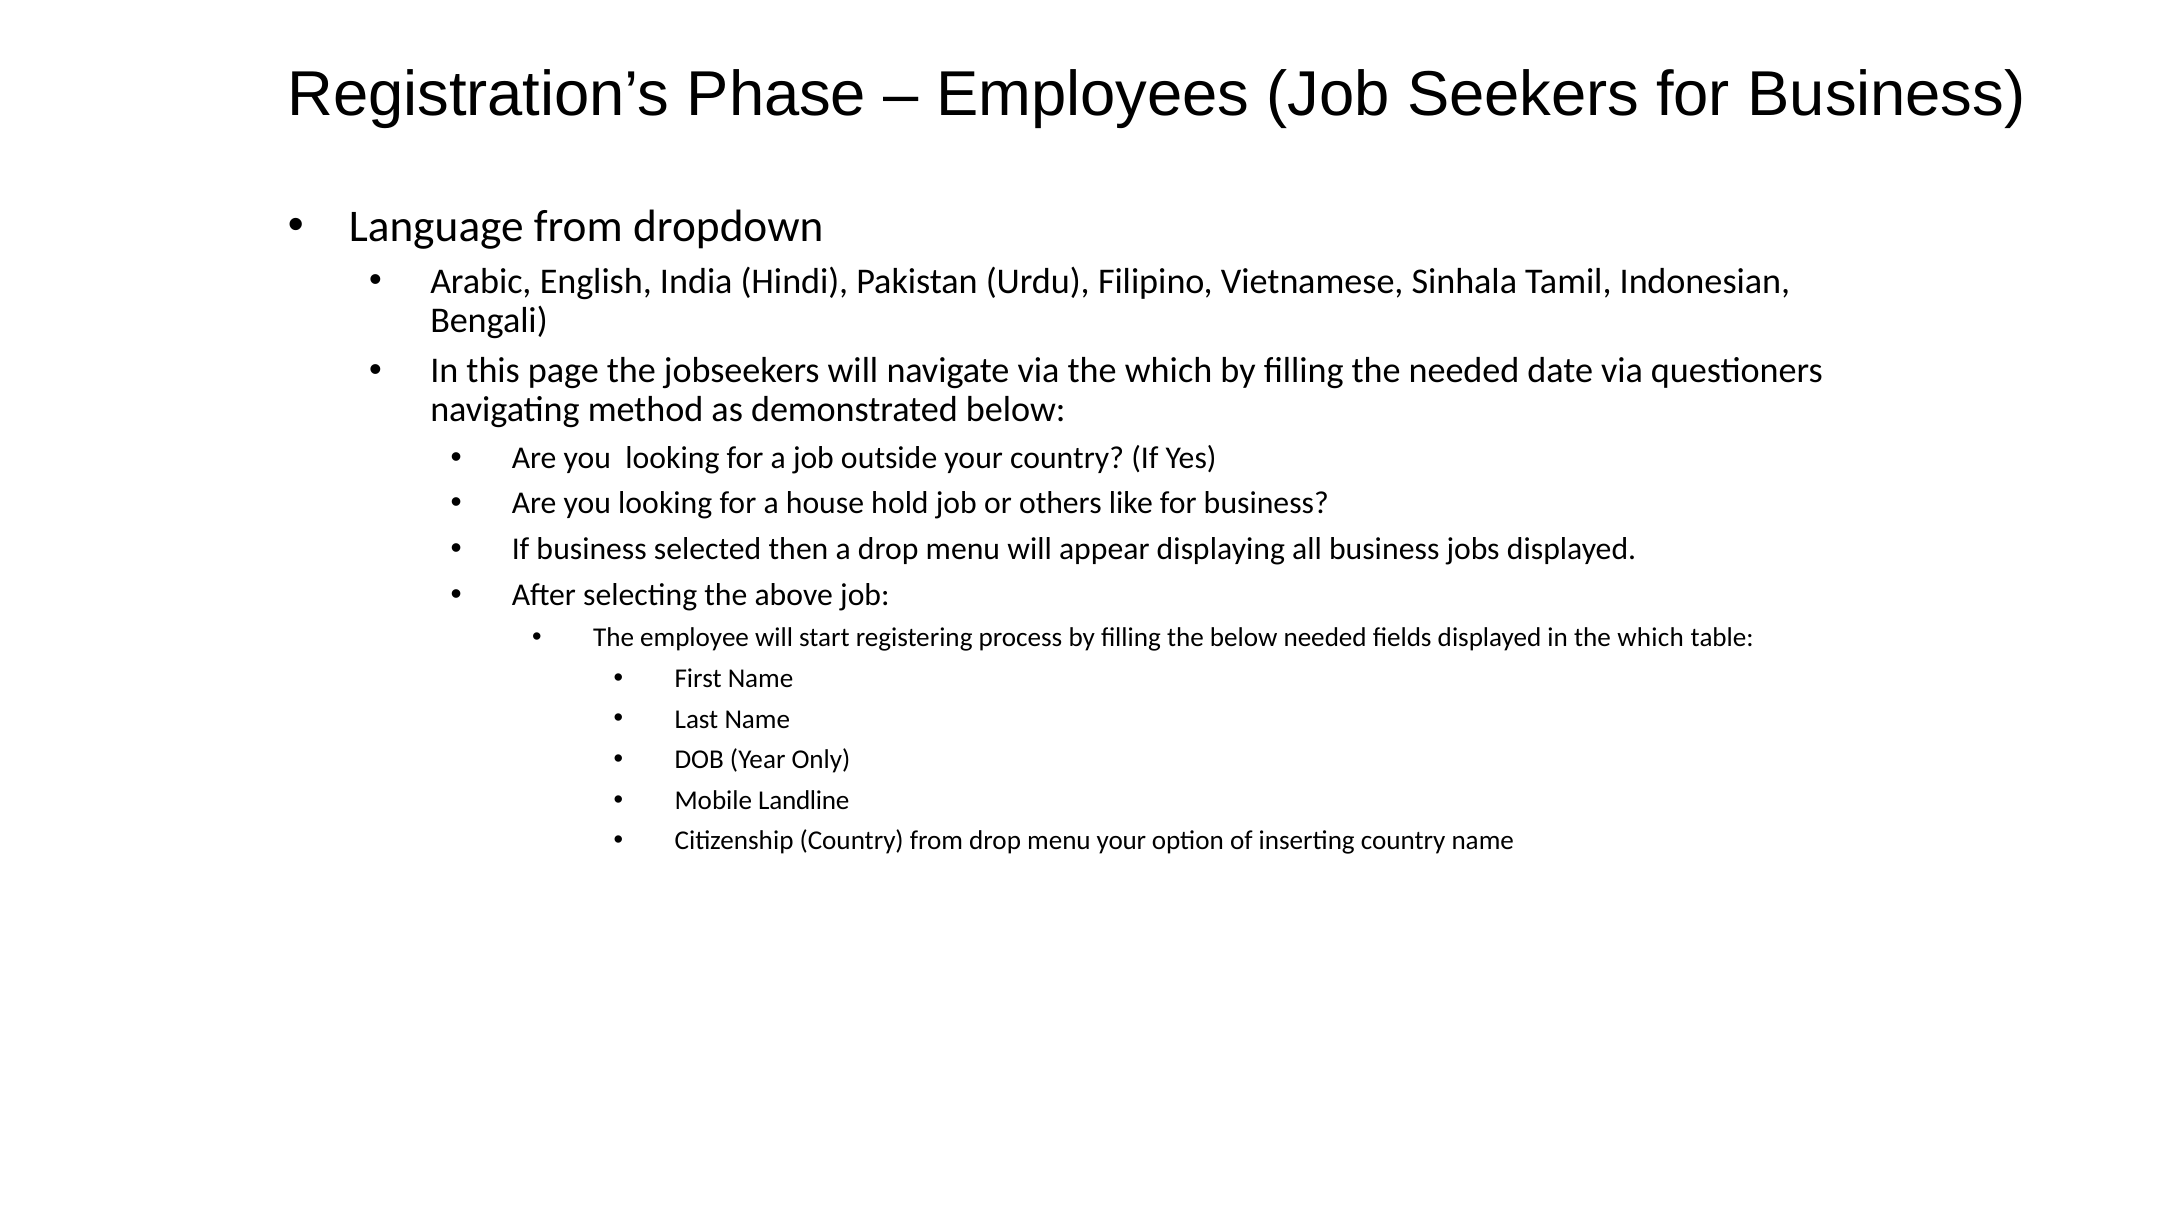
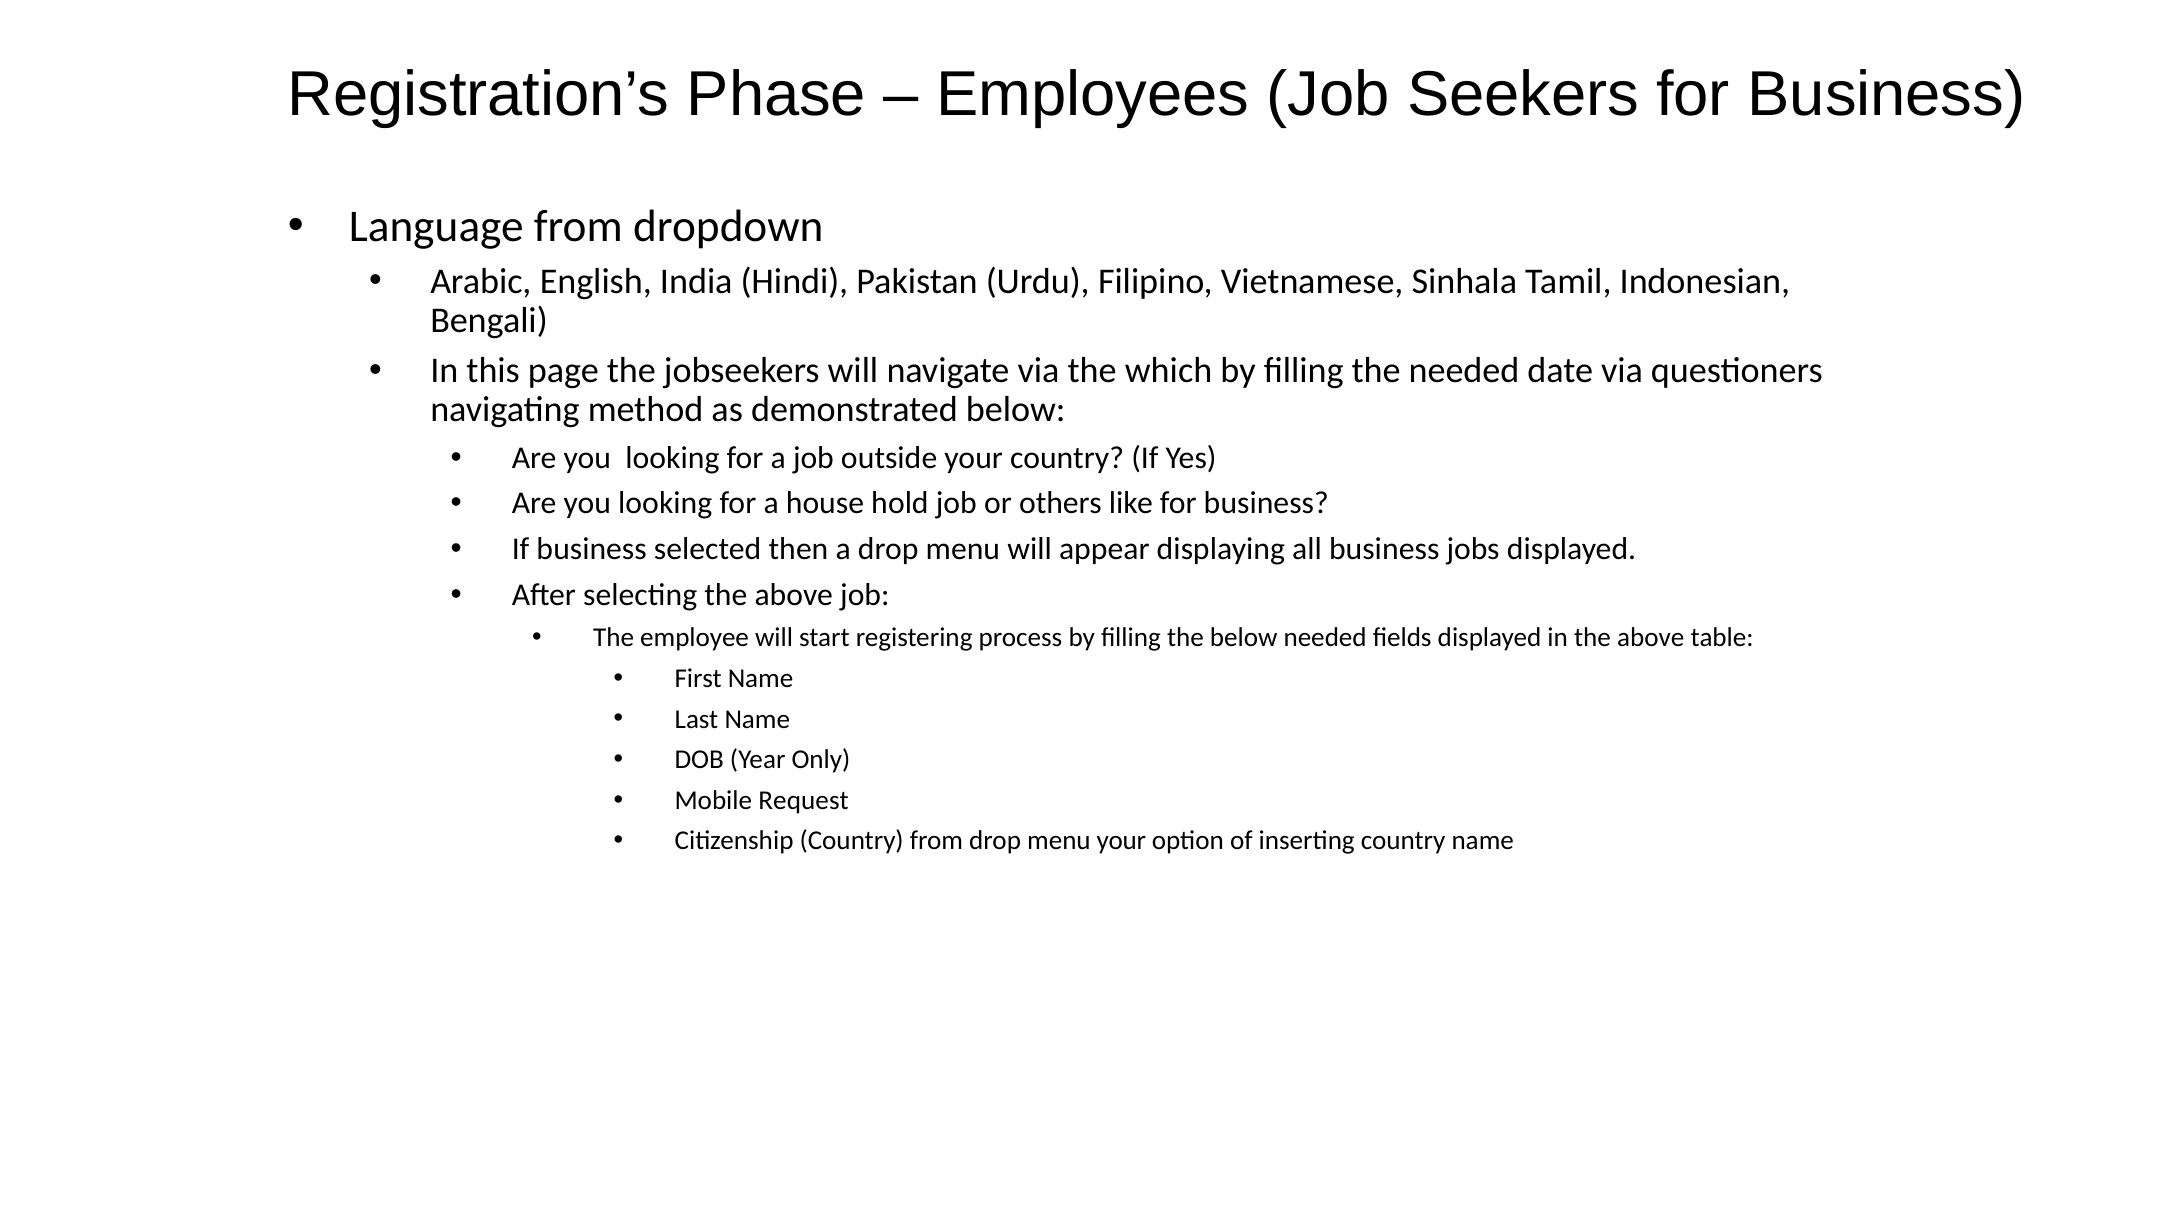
in the which: which -> above
Landline: Landline -> Request
